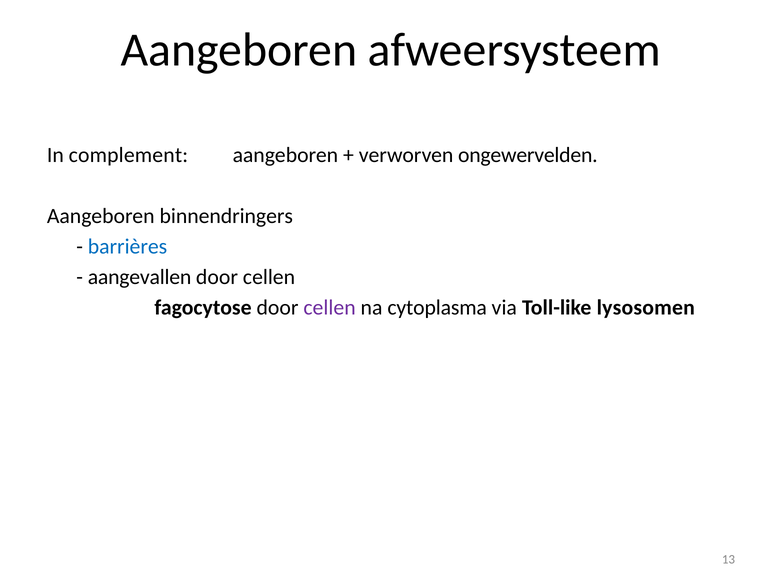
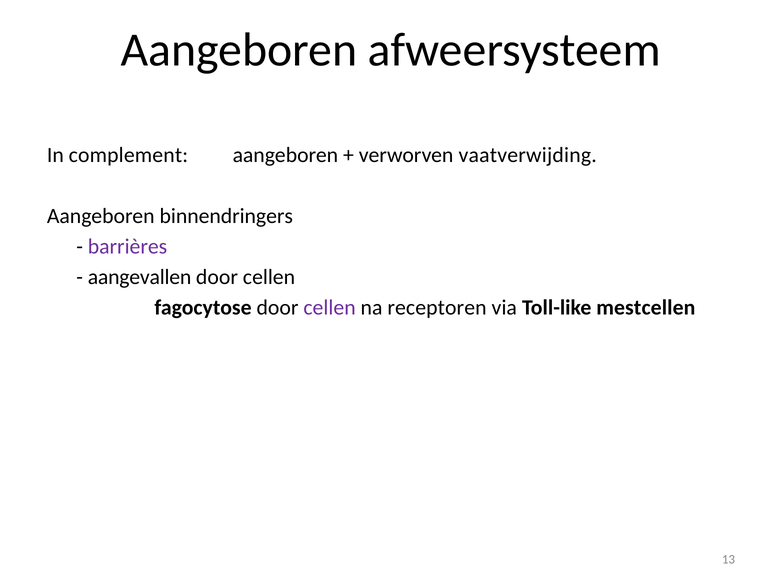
ongewervelden: ongewervelden -> vaatverwijding
barrières colour: blue -> purple
cytoplasma: cytoplasma -> receptoren
lysosomen: lysosomen -> mestcellen
